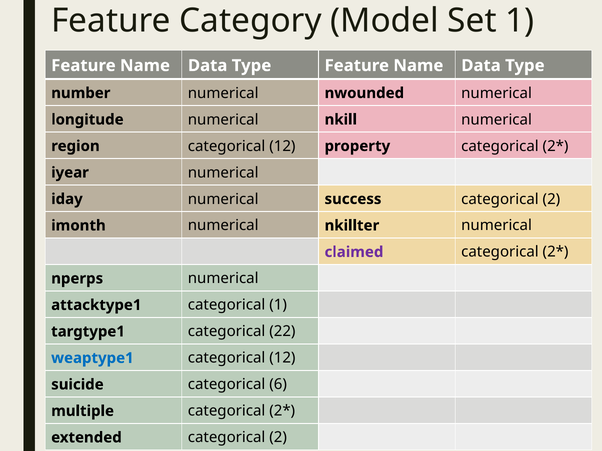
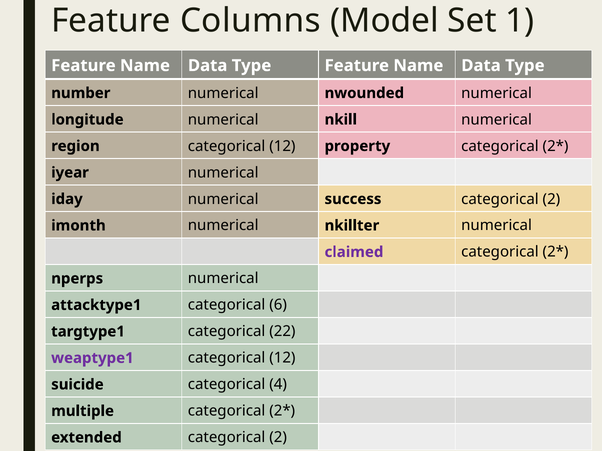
Category: Category -> Columns
categorical 1: 1 -> 6
weaptype1 colour: blue -> purple
6: 6 -> 4
